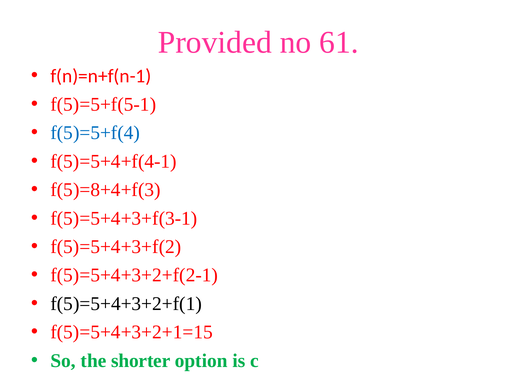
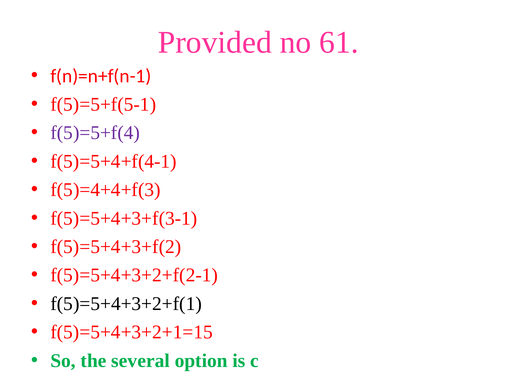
f(5)=5+f(4 colour: blue -> purple
f(5)=8+4+f(3: f(5)=8+4+f(3 -> f(5)=4+4+f(3
shorter: shorter -> several
